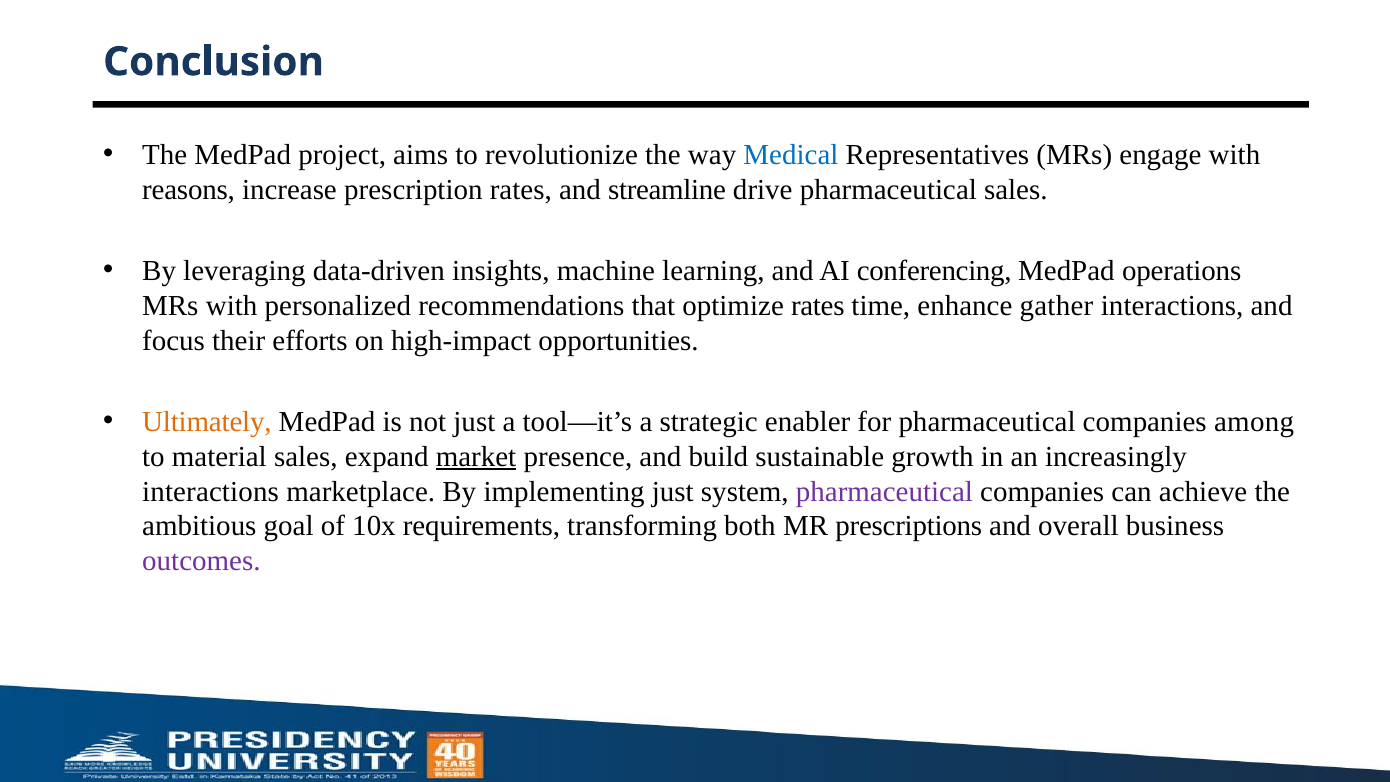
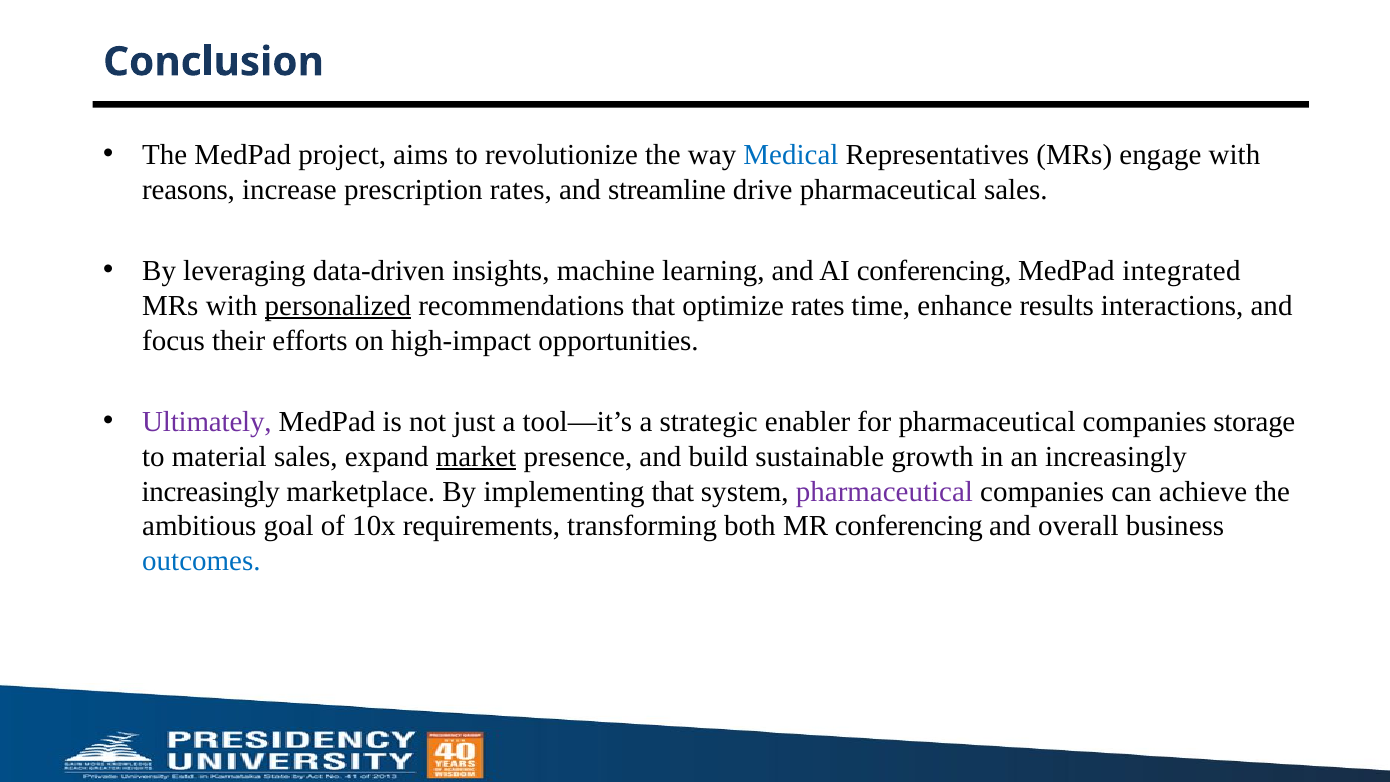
operations: operations -> integrated
personalized underline: none -> present
gather: gather -> results
Ultimately colour: orange -> purple
among: among -> storage
interactions at (211, 491): interactions -> increasingly
implementing just: just -> that
MR prescriptions: prescriptions -> conferencing
outcomes colour: purple -> blue
